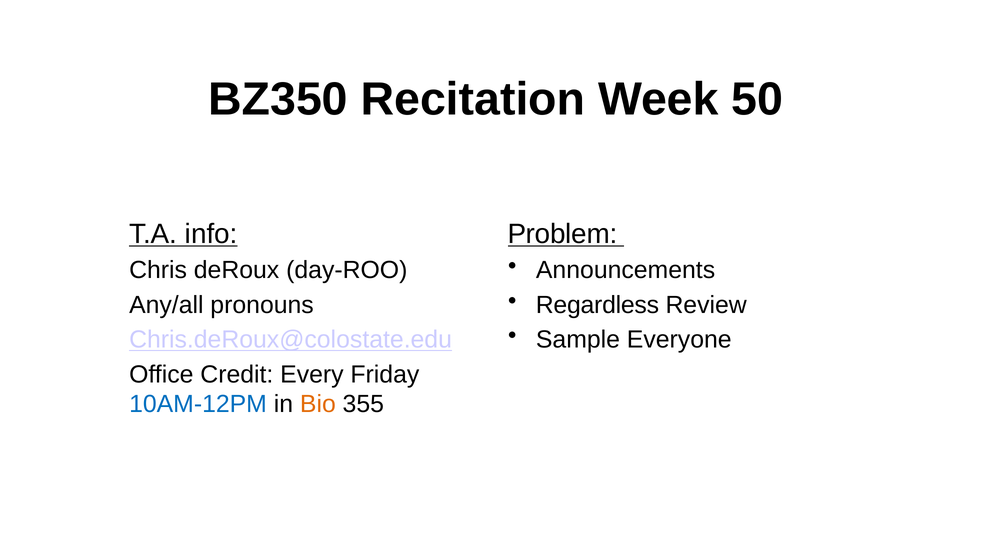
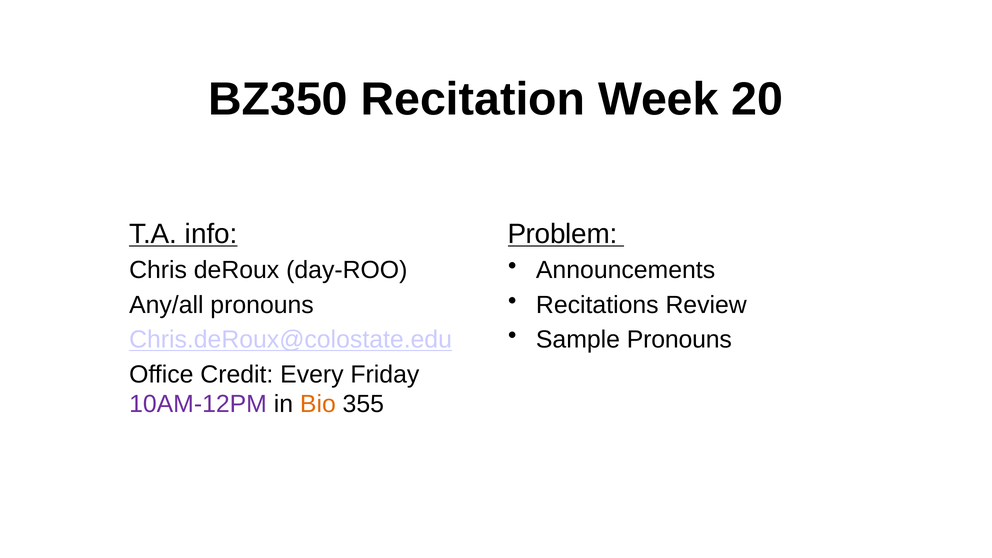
50: 50 -> 20
Regardless: Regardless -> Recitations
Sample Everyone: Everyone -> Pronouns
10AM-12PM colour: blue -> purple
